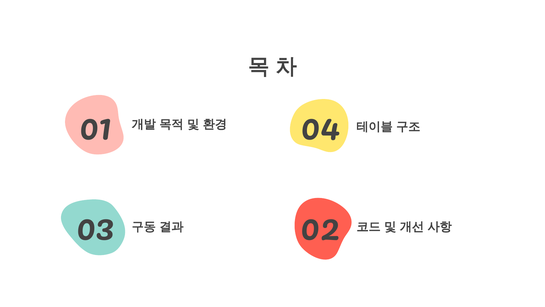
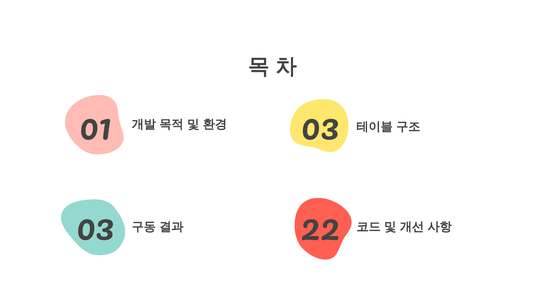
01 04: 04 -> 03
02: 02 -> 22
